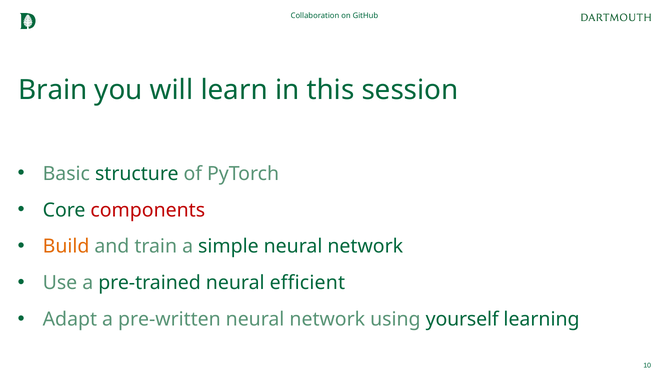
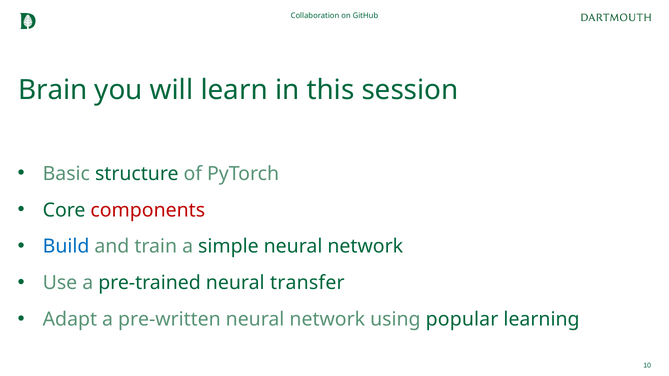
Build colour: orange -> blue
efficient: efficient -> transfer
yourself: yourself -> popular
